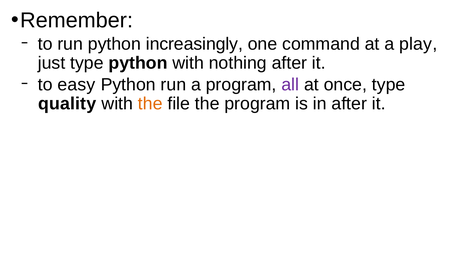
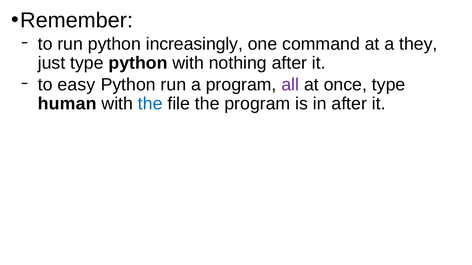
play: play -> they
quality: quality -> human
the at (150, 104) colour: orange -> blue
